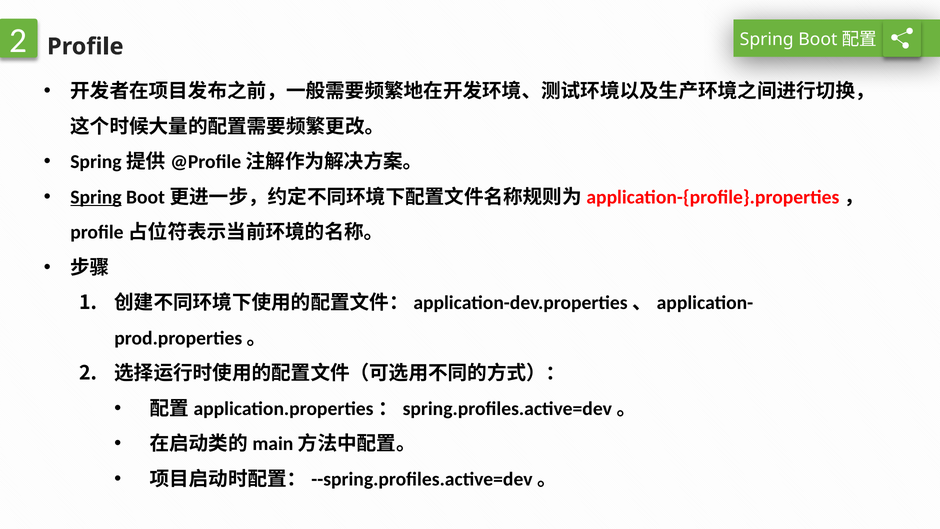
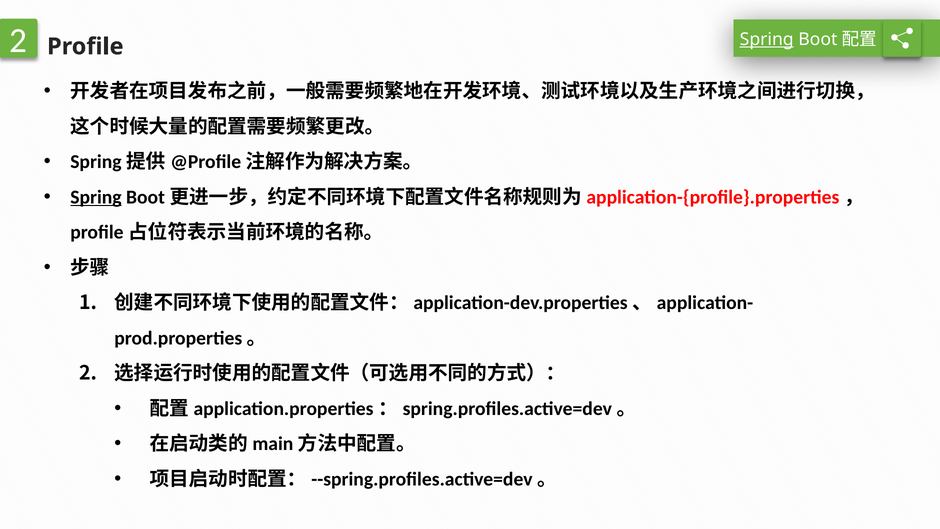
Spring at (767, 39) underline: none -> present
